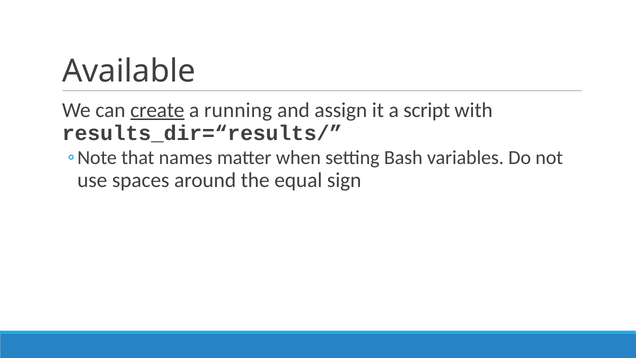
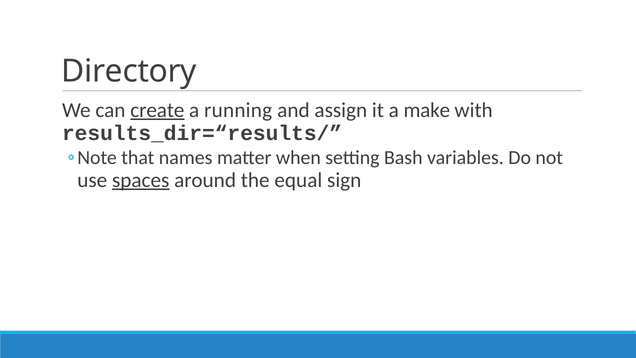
Available: Available -> Directory
script: script -> make
spaces underline: none -> present
